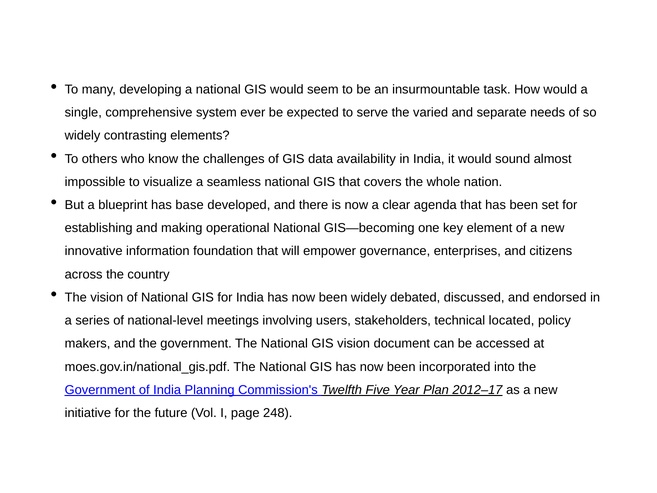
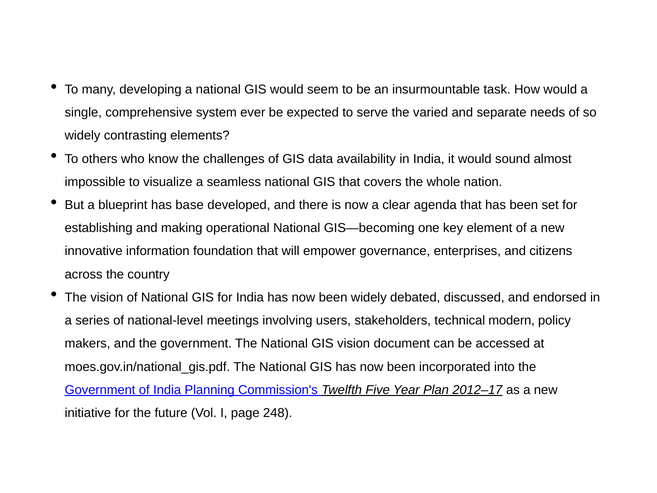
located: located -> modern
